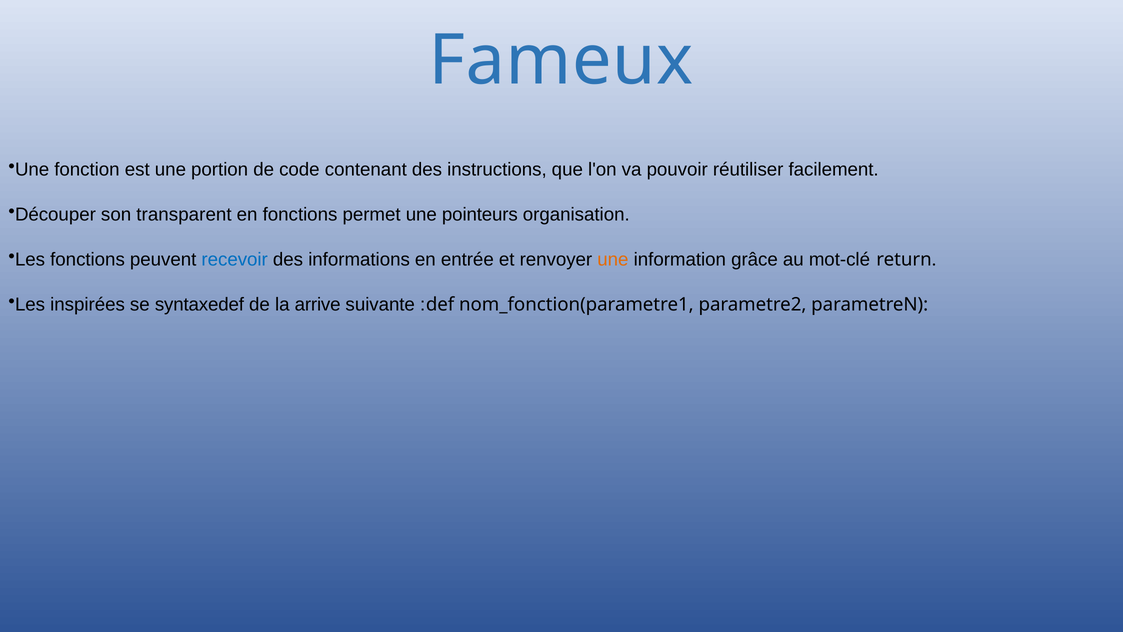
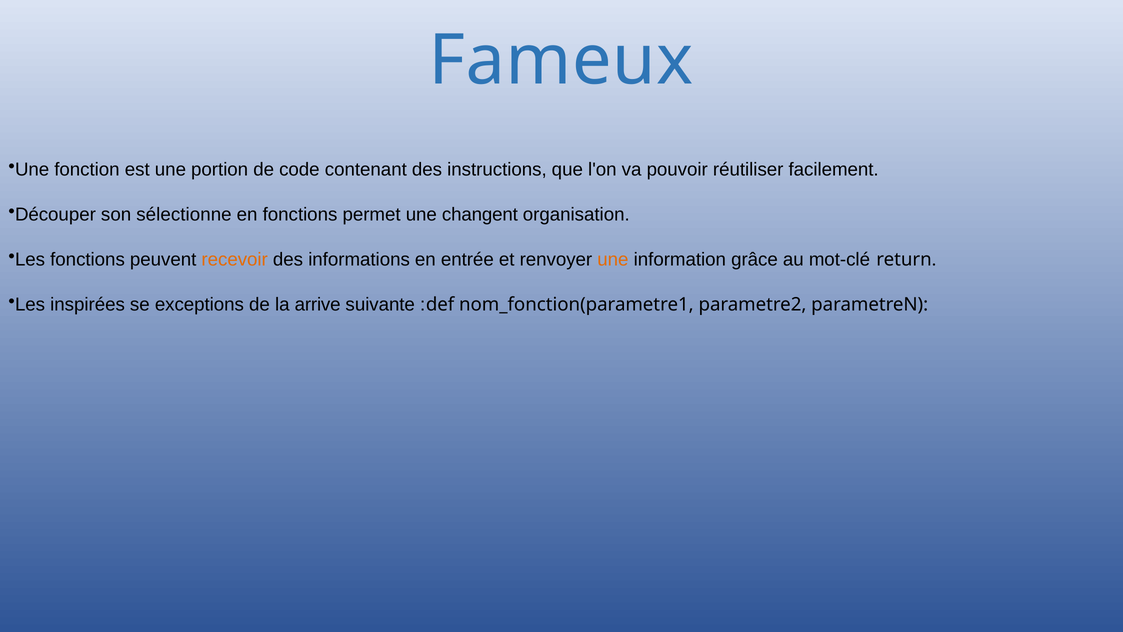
transparent: transparent -> sélectionne
pointeurs: pointeurs -> changent
recevoir colour: blue -> orange
syntaxedef: syntaxedef -> exceptions
